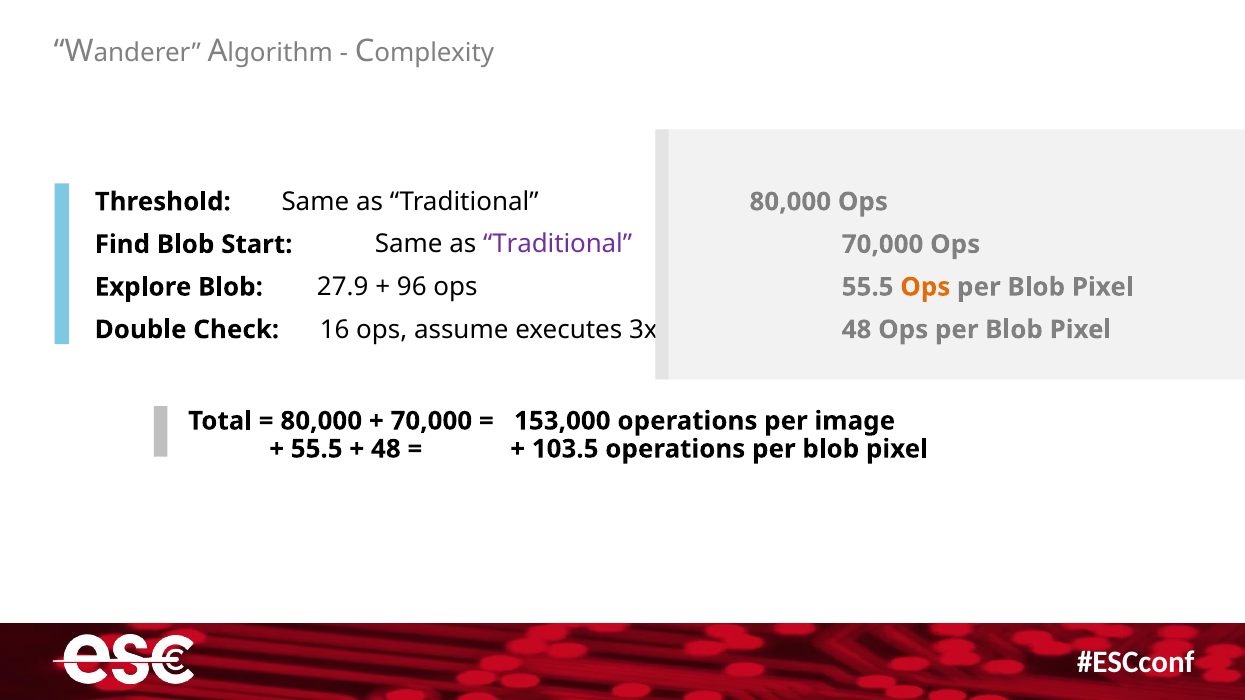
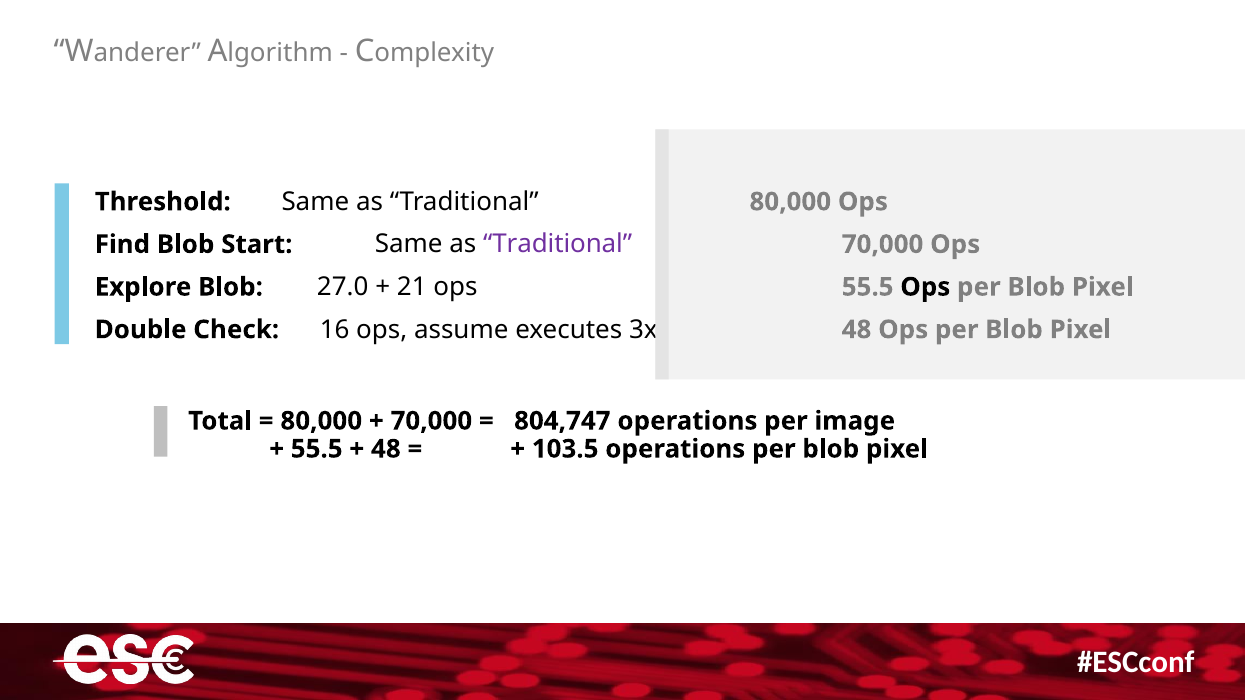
27.9: 27.9 -> 27.0
96: 96 -> 21
Ops at (925, 287) colour: orange -> black
153,000: 153,000 -> 804,747
